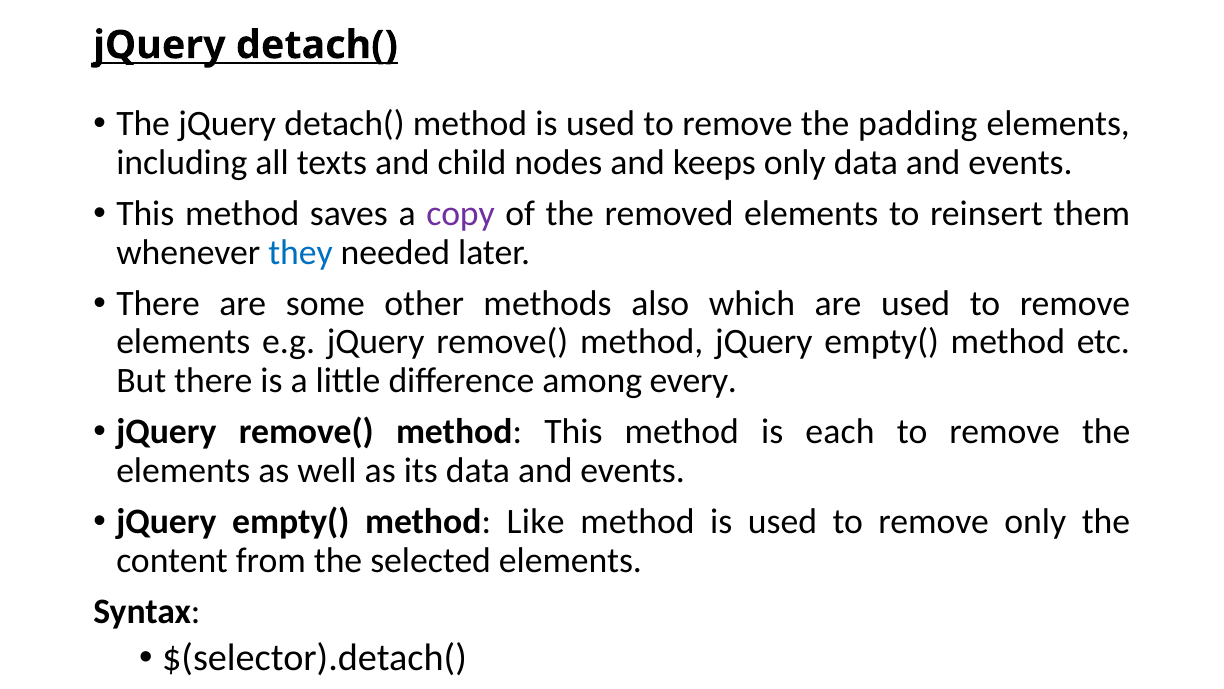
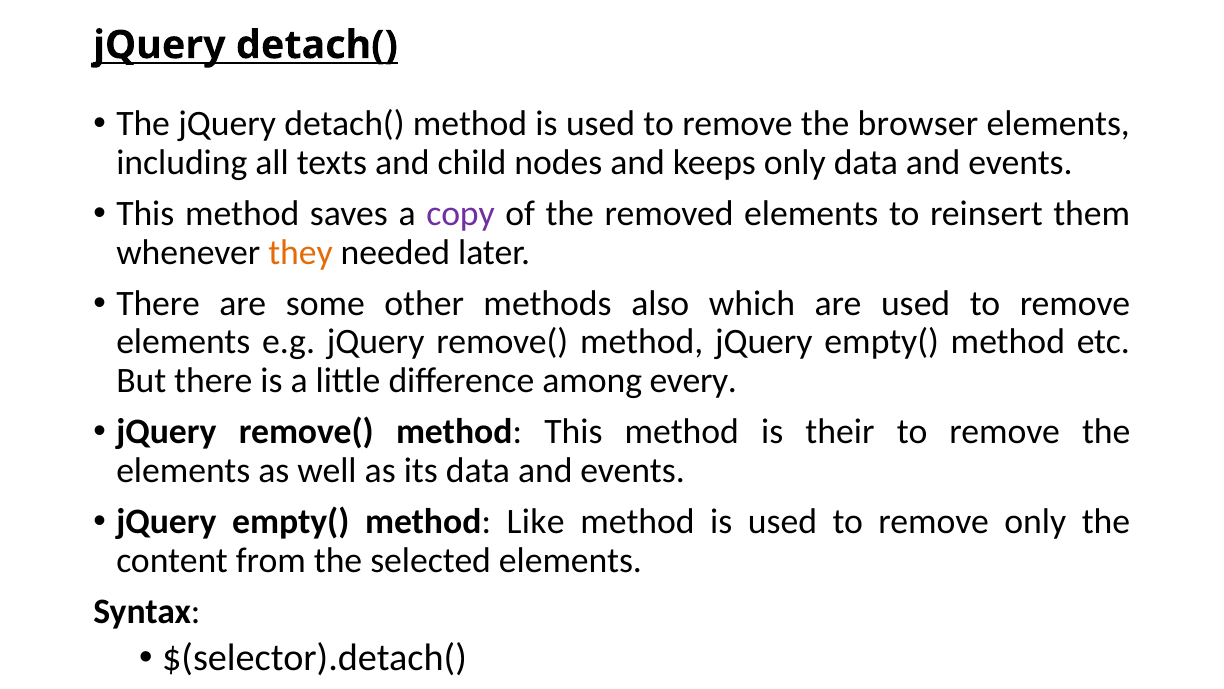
padding: padding -> browser
they colour: blue -> orange
each: each -> their
